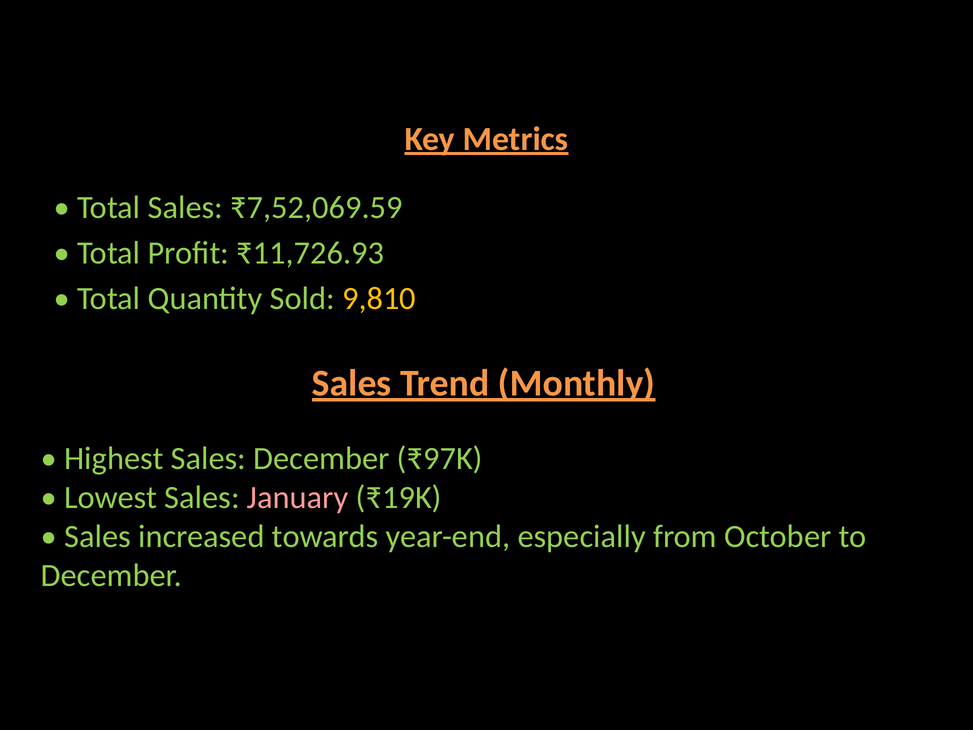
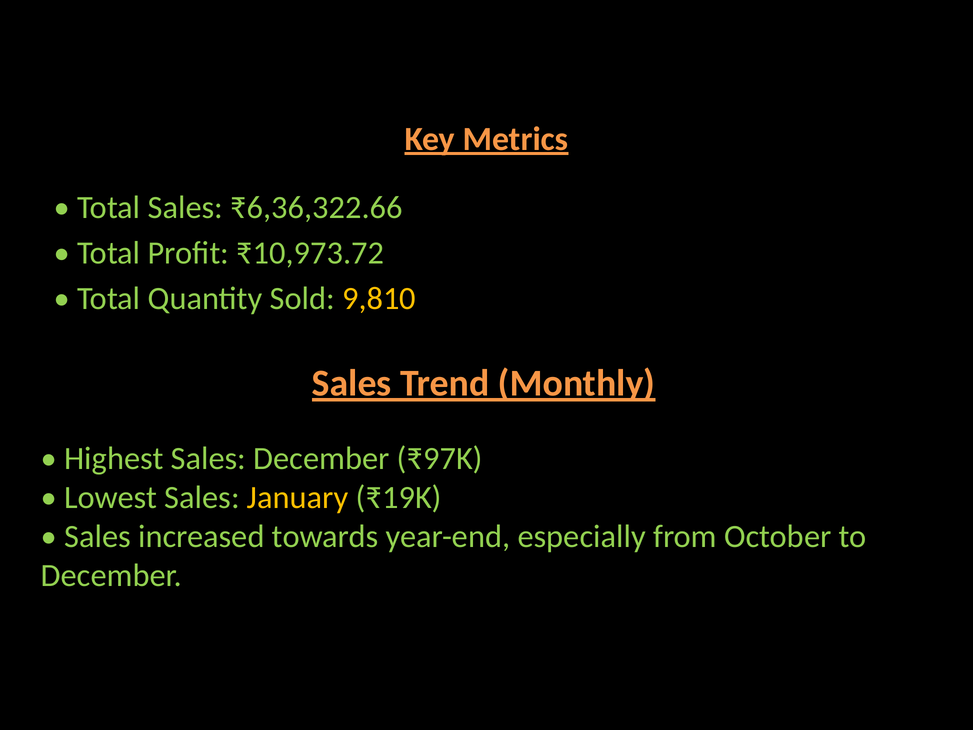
₹7,52,069.59: ₹7,52,069.59 -> ₹6,36,322.66
₹11,726.93: ₹11,726.93 -> ₹10,973.72
January colour: pink -> yellow
